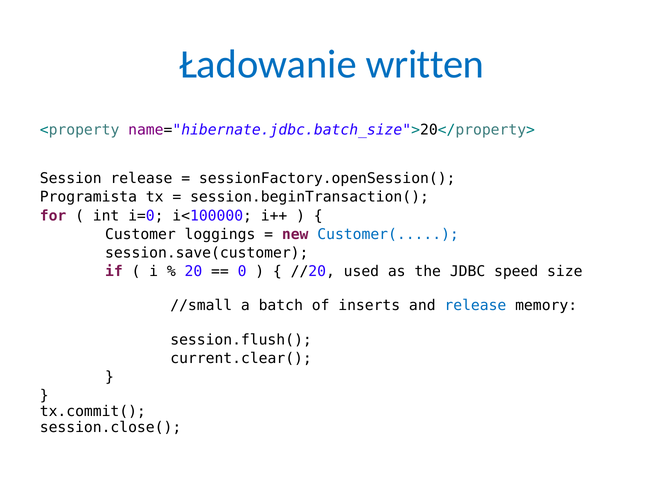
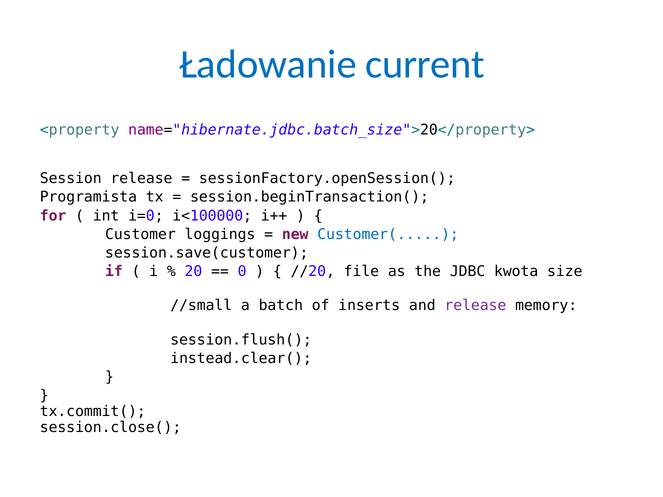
written: written -> current
used: used -> file
speed: speed -> kwota
release at (475, 306) colour: blue -> purple
current.clear(: current.clear( -> instead.clear(
